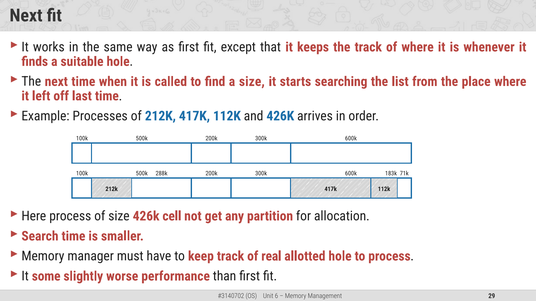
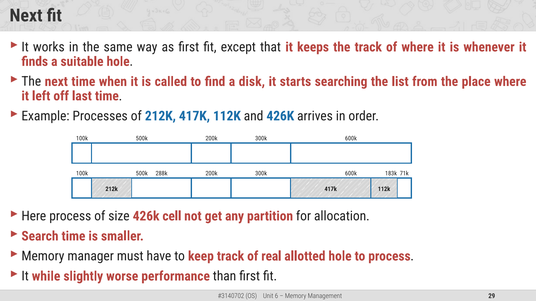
a size: size -> disk
some: some -> while
